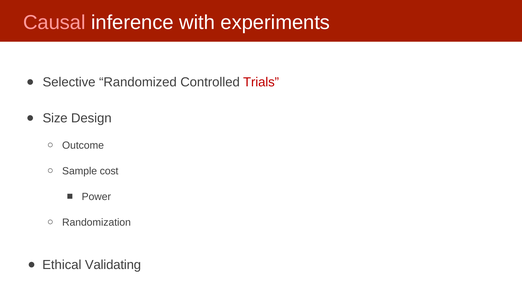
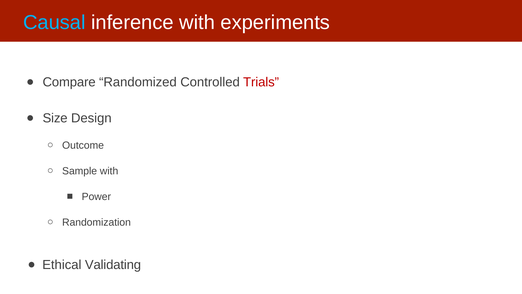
Causal colour: pink -> light blue
Selective: Selective -> Compare
Sample cost: cost -> with
